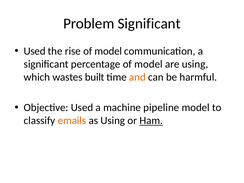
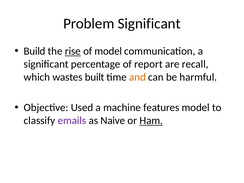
Used at (35, 51): Used -> Build
rise underline: none -> present
percentage of model: model -> report
are using: using -> recall
pipeline: pipeline -> features
emails colour: orange -> purple
as Using: Using -> Naive
